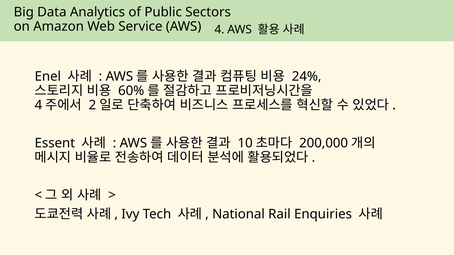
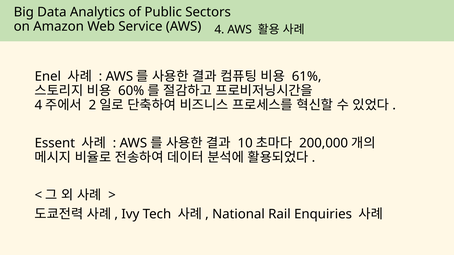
24%: 24% -> 61%
